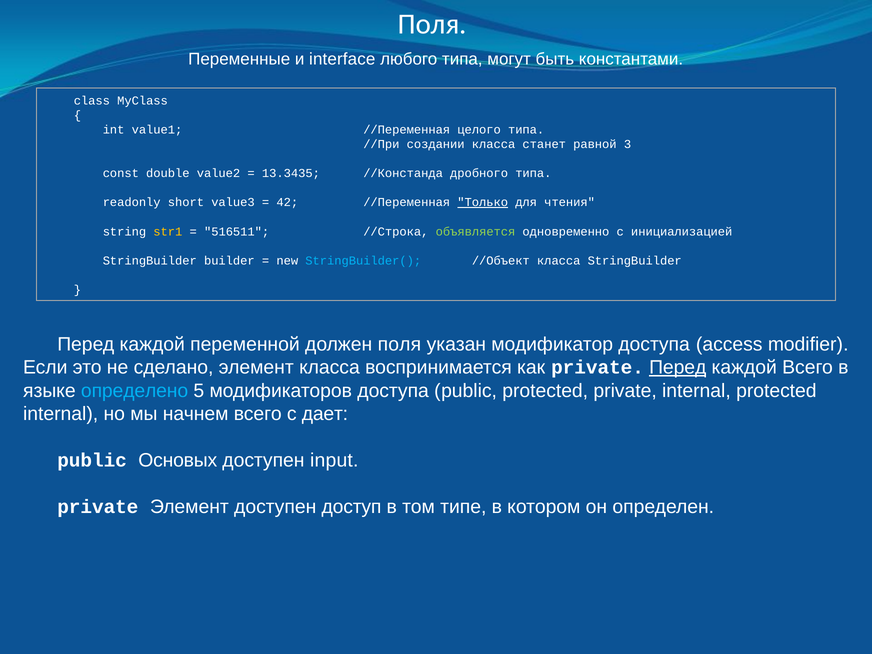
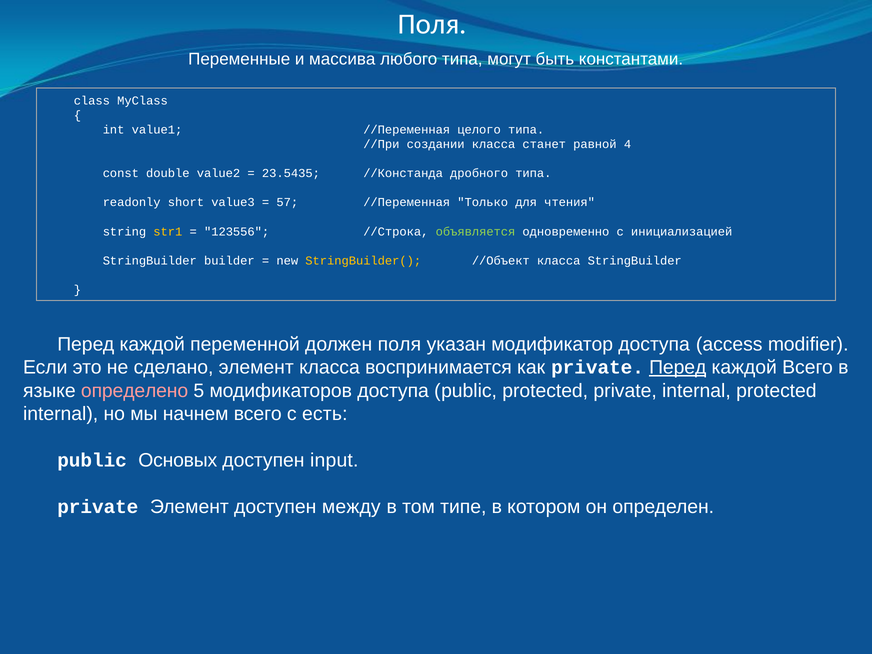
interface: interface -> массива
3: 3 -> 4
13.3435: 13.3435 -> 23.5435
42: 42 -> 57
Только underline: present -> none
516511: 516511 -> 123556
StringBuilder( colour: light blue -> yellow
определено colour: light blue -> pink
дает: дает -> есть
доступ: доступ -> между
